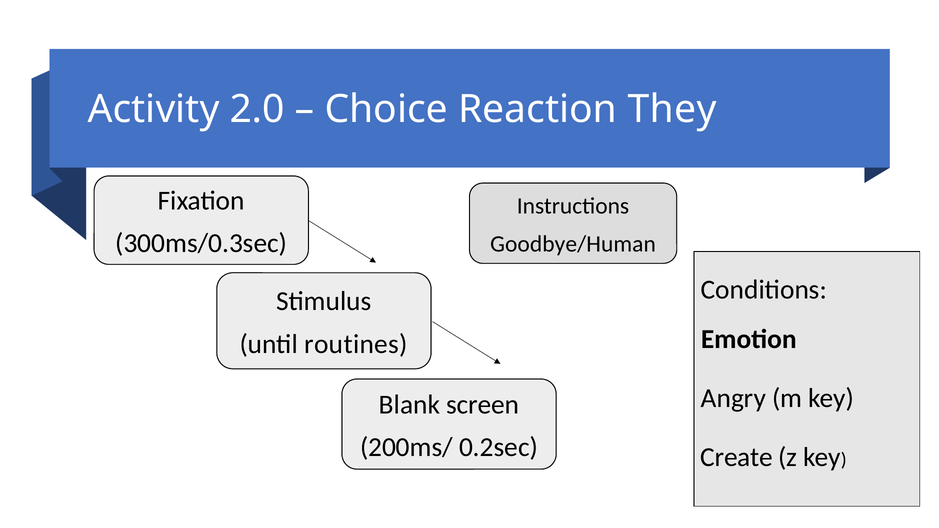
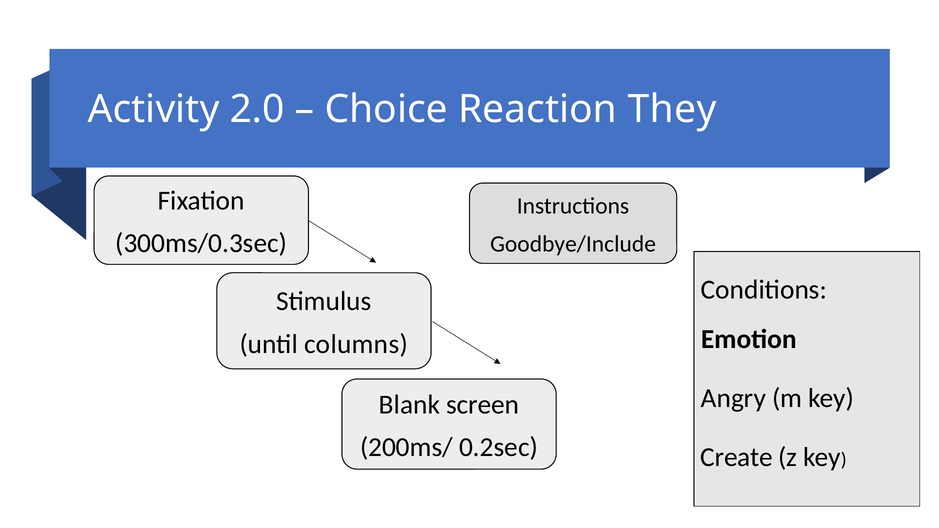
Goodbye/Human: Goodbye/Human -> Goodbye/Include
routines: routines -> columns
